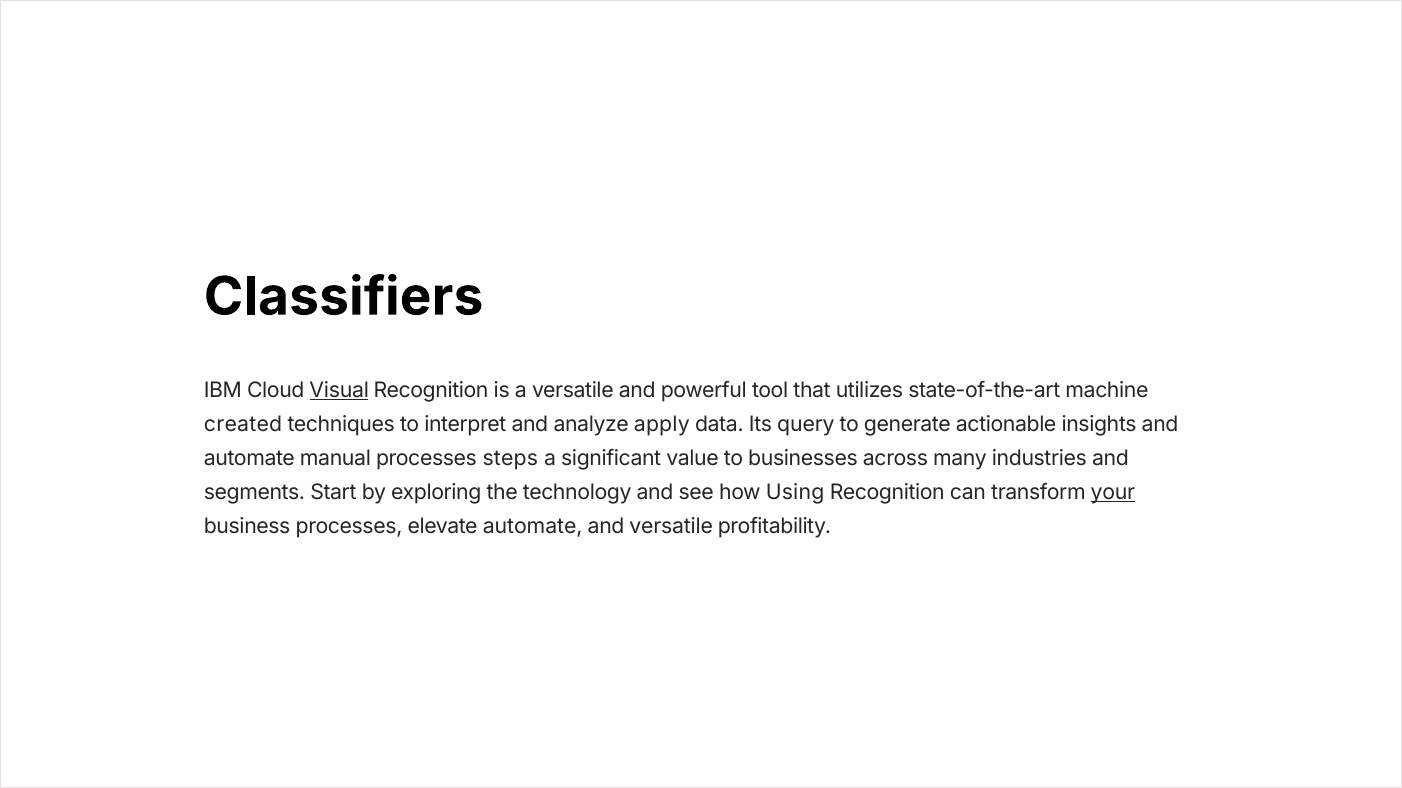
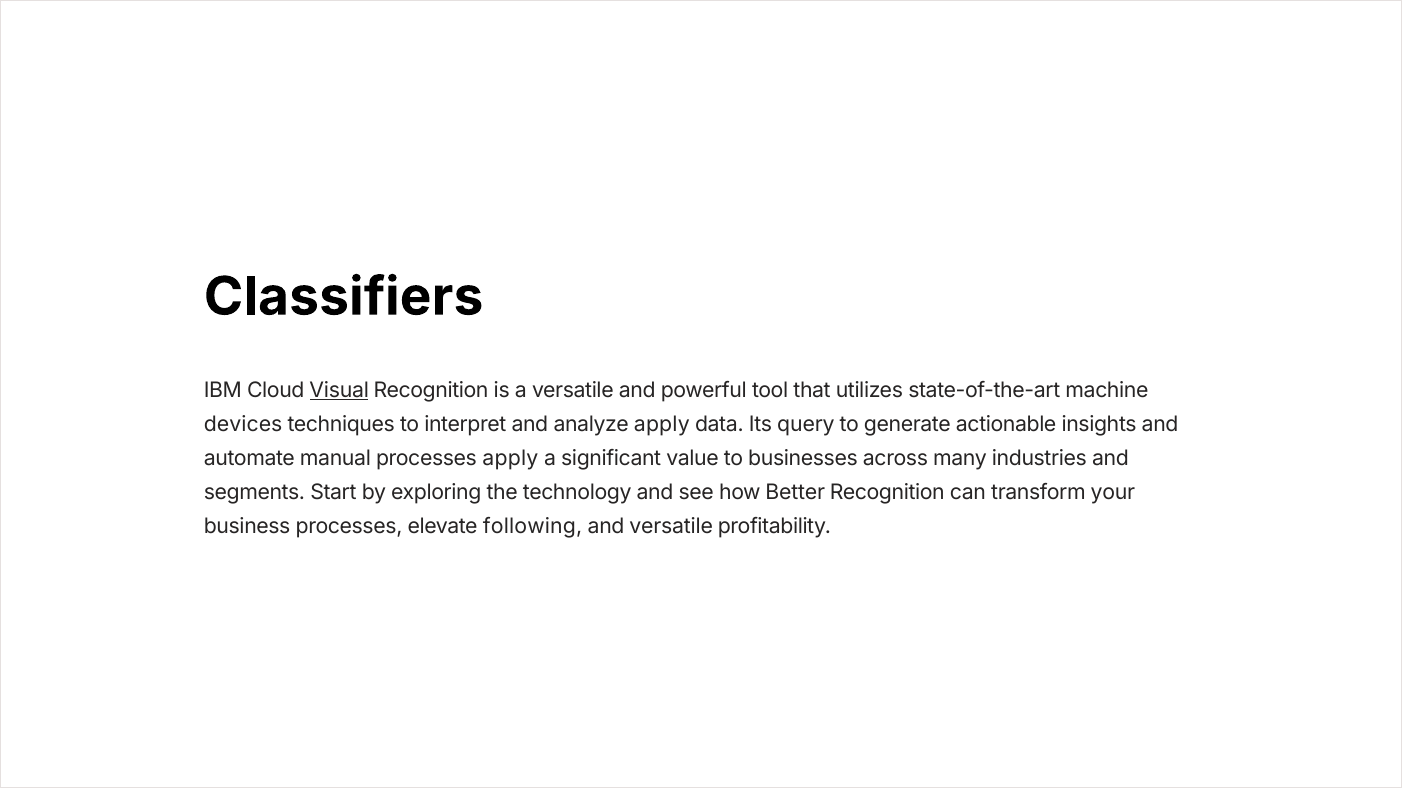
created: created -> devices
processes steps: steps -> apply
Using: Using -> Better
your underline: present -> none
elevate automate: automate -> following
